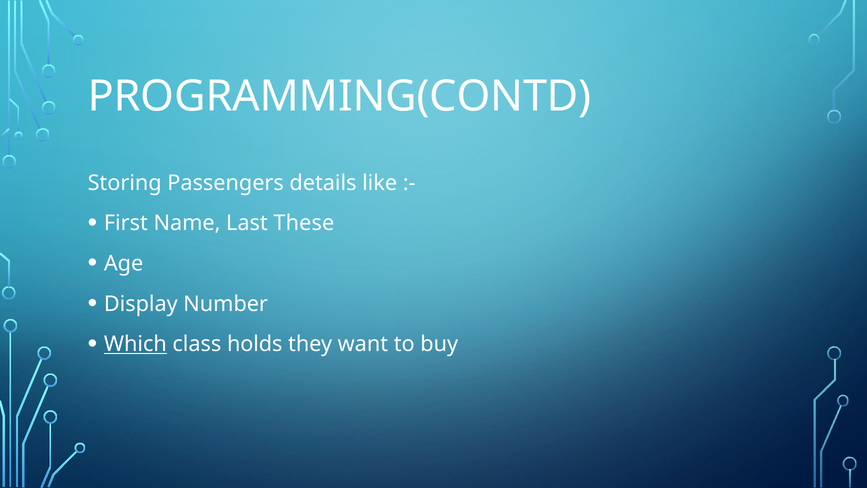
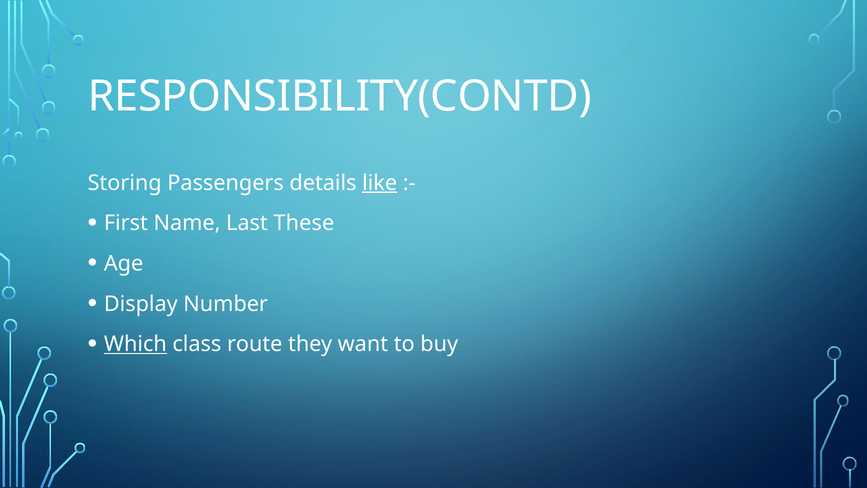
PROGRAMMING(CONTD: PROGRAMMING(CONTD -> RESPONSIBILITY(CONTD
like underline: none -> present
holds: holds -> route
